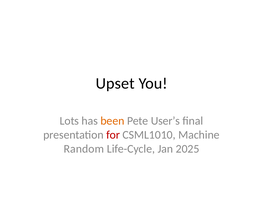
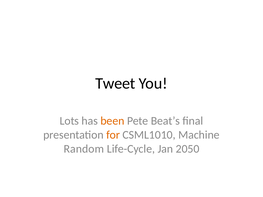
Upset: Upset -> Tweet
User’s: User’s -> Beat’s
for colour: red -> orange
2025: 2025 -> 2050
